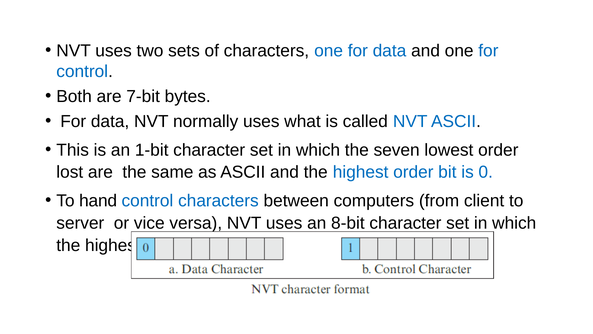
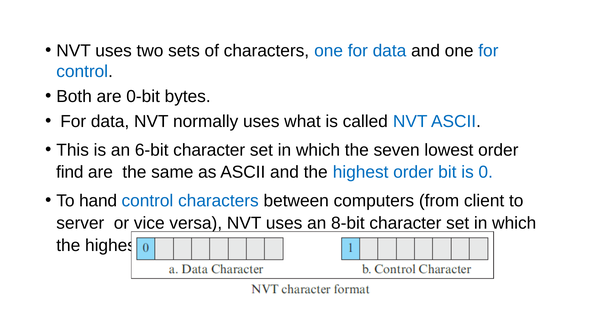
7-bit: 7-bit -> 0-bit
1-bit: 1-bit -> 6-bit
lost: lost -> find
